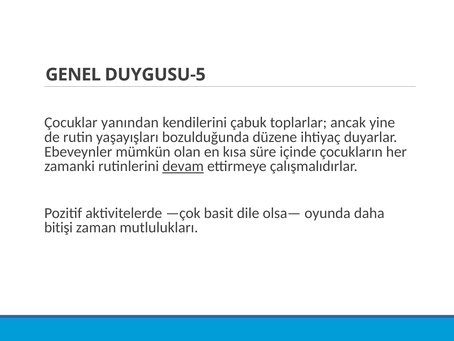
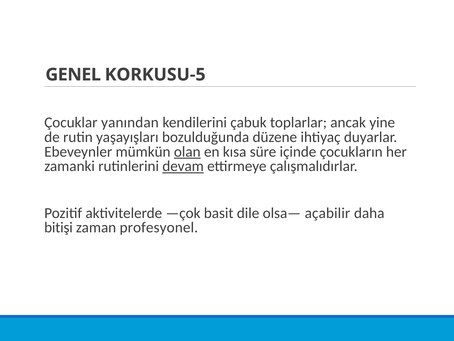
DUYGUSU-5: DUYGUSU-5 -> KORKUSU-5
olan underline: none -> present
oyunda: oyunda -> açabilir
mutlulukları: mutlulukları -> profesyonel
